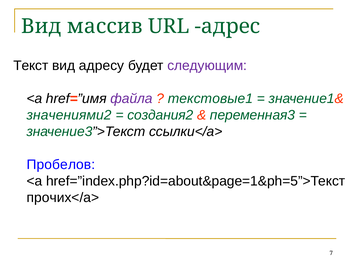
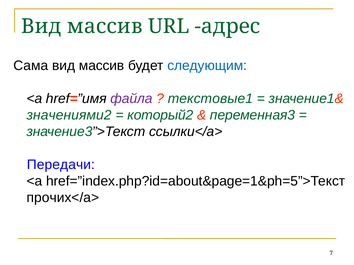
Текст: Текст -> Сама
адресу at (102, 66): адресу -> массив
следующим colour: purple -> blue
создания2: создания2 -> который2
Пробелов: Пробелов -> Передачи
